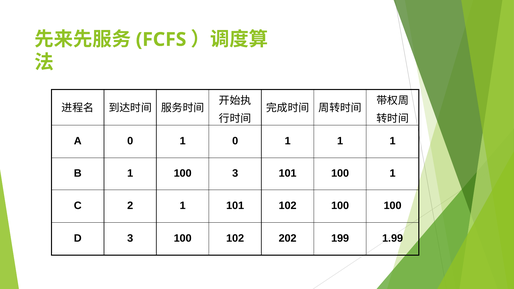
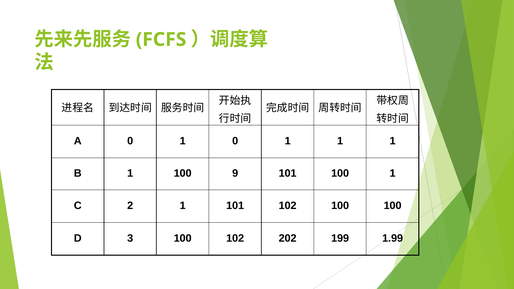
100 3: 3 -> 9
